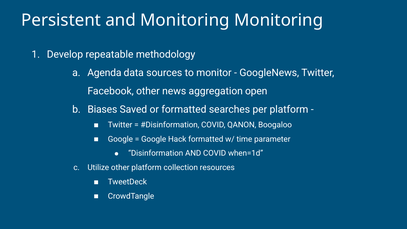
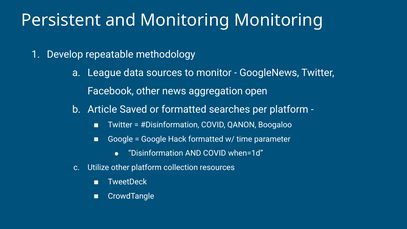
Agenda: Agenda -> League
Biases: Biases -> Article
